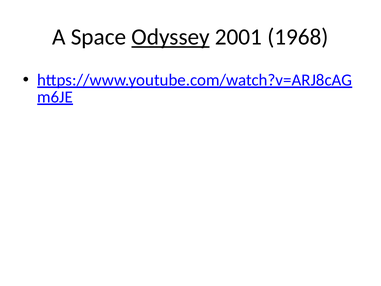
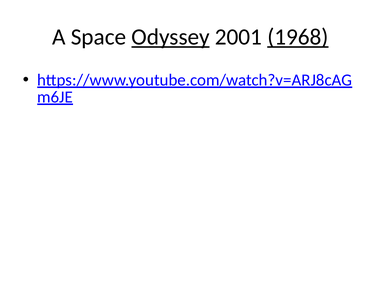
1968 underline: none -> present
